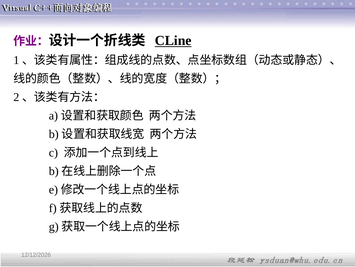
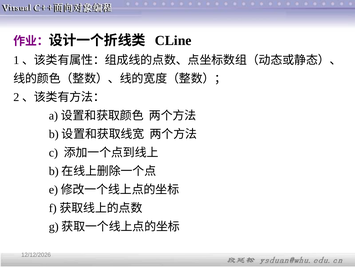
CLine underline: present -> none
